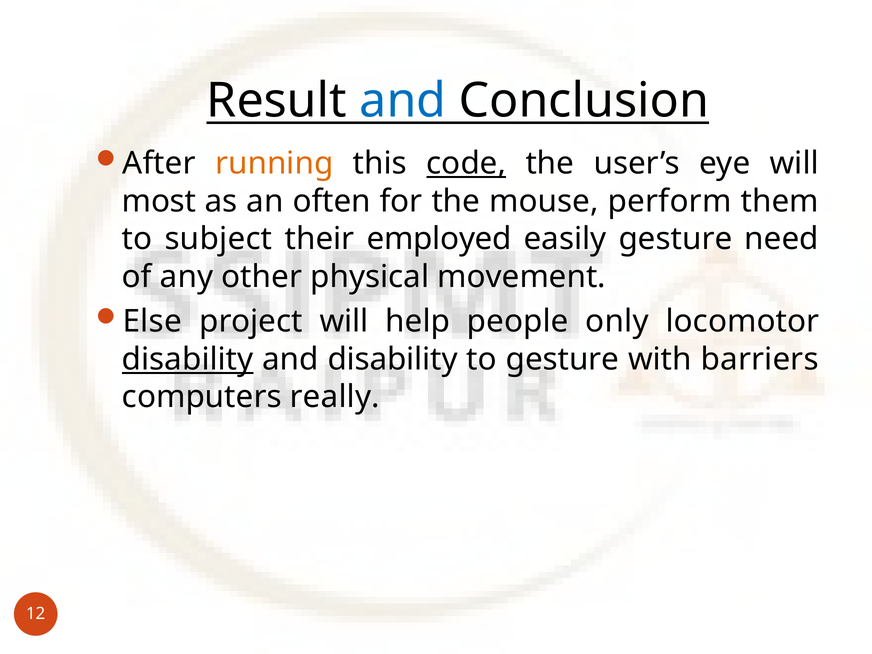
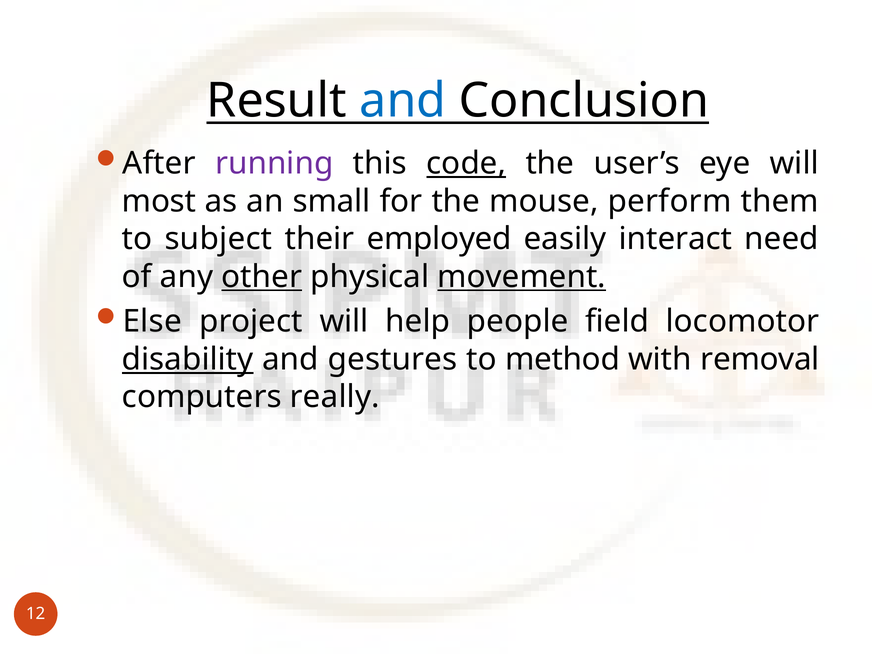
running colour: orange -> purple
often: often -> small
easily gesture: gesture -> interact
other underline: none -> present
movement underline: none -> present
only: only -> field
and disability: disability -> gestures
to gesture: gesture -> method
barriers: barriers -> removal
